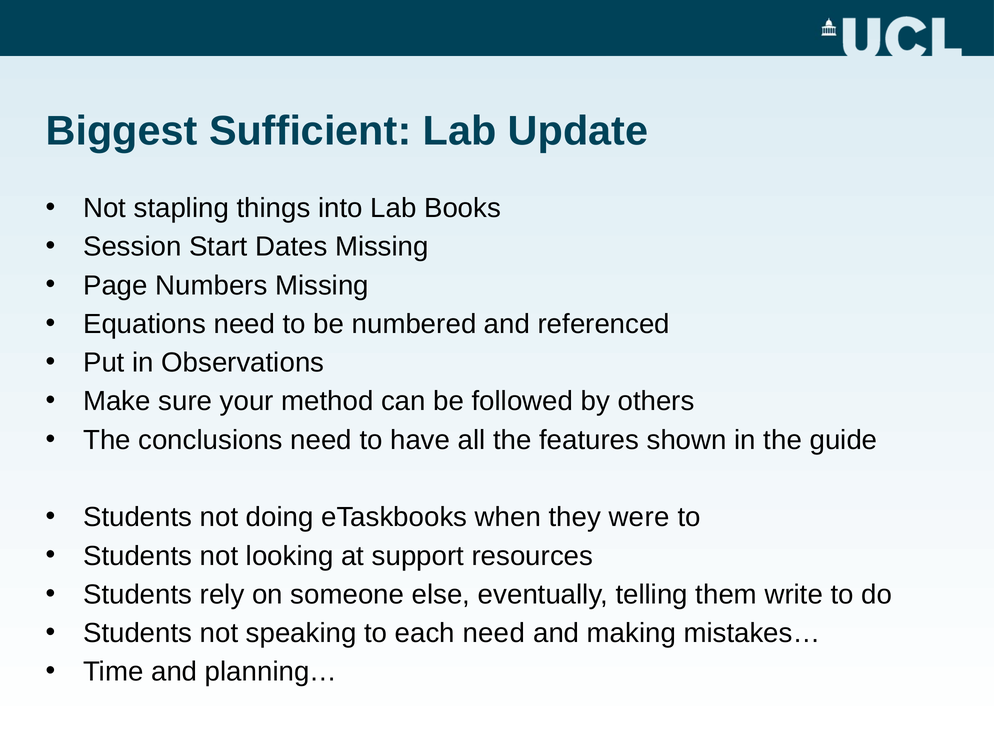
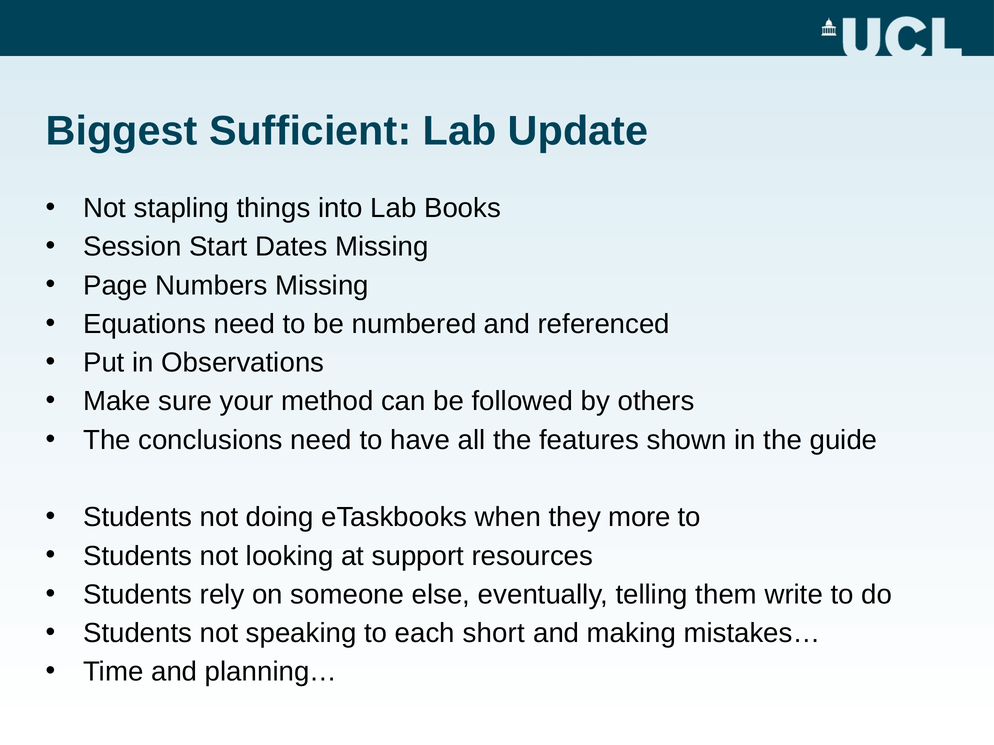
were: were -> more
each need: need -> short
